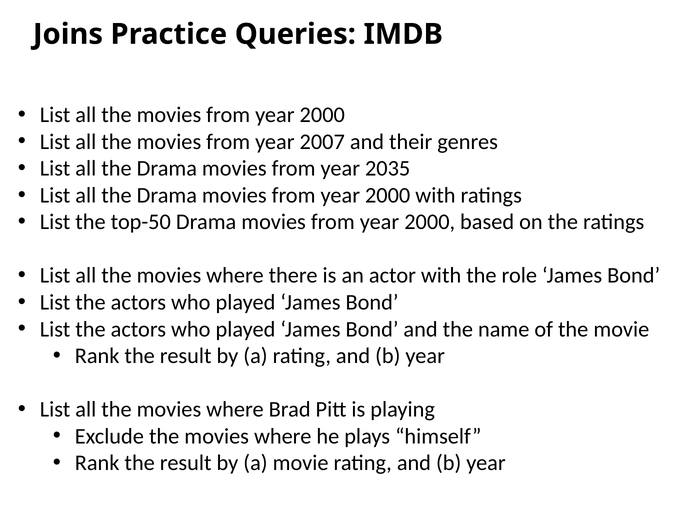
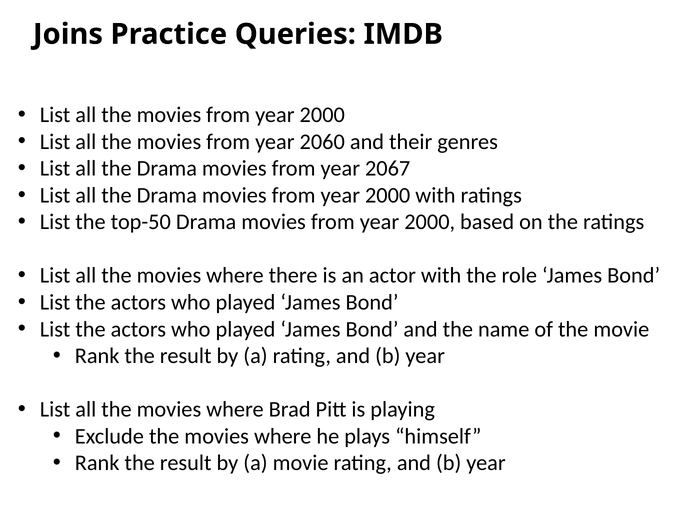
2007: 2007 -> 2060
2035: 2035 -> 2067
